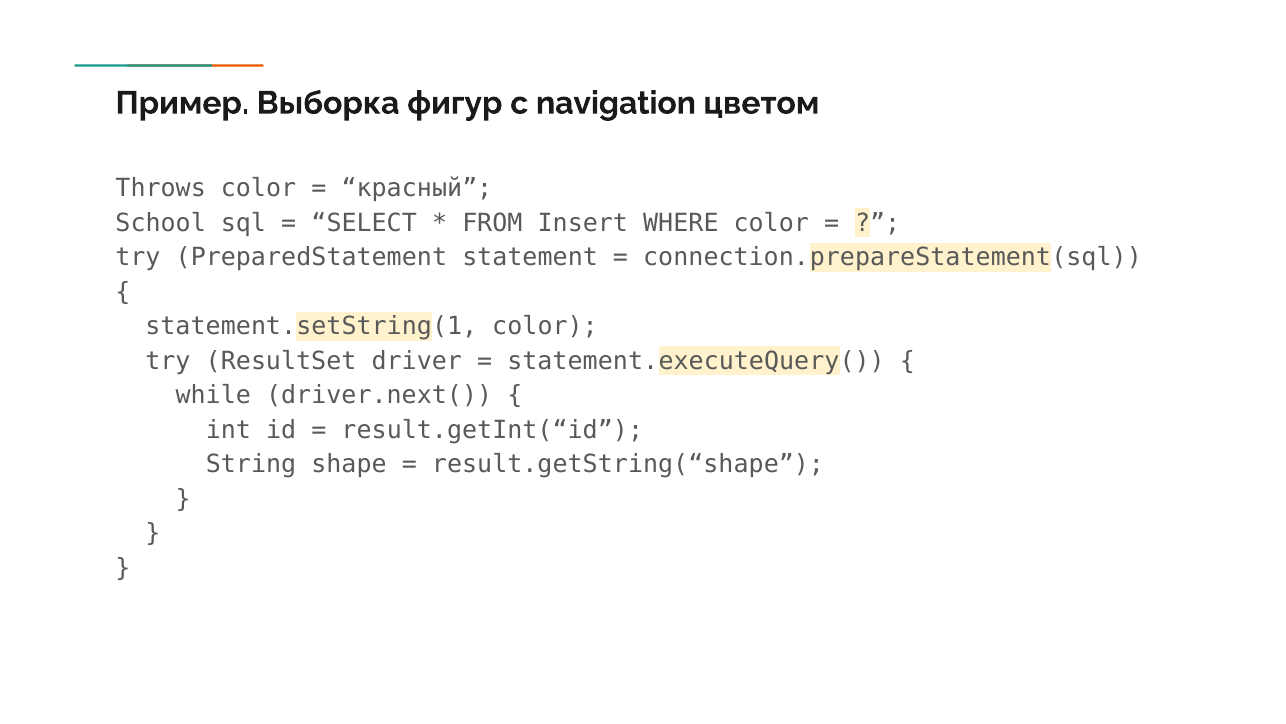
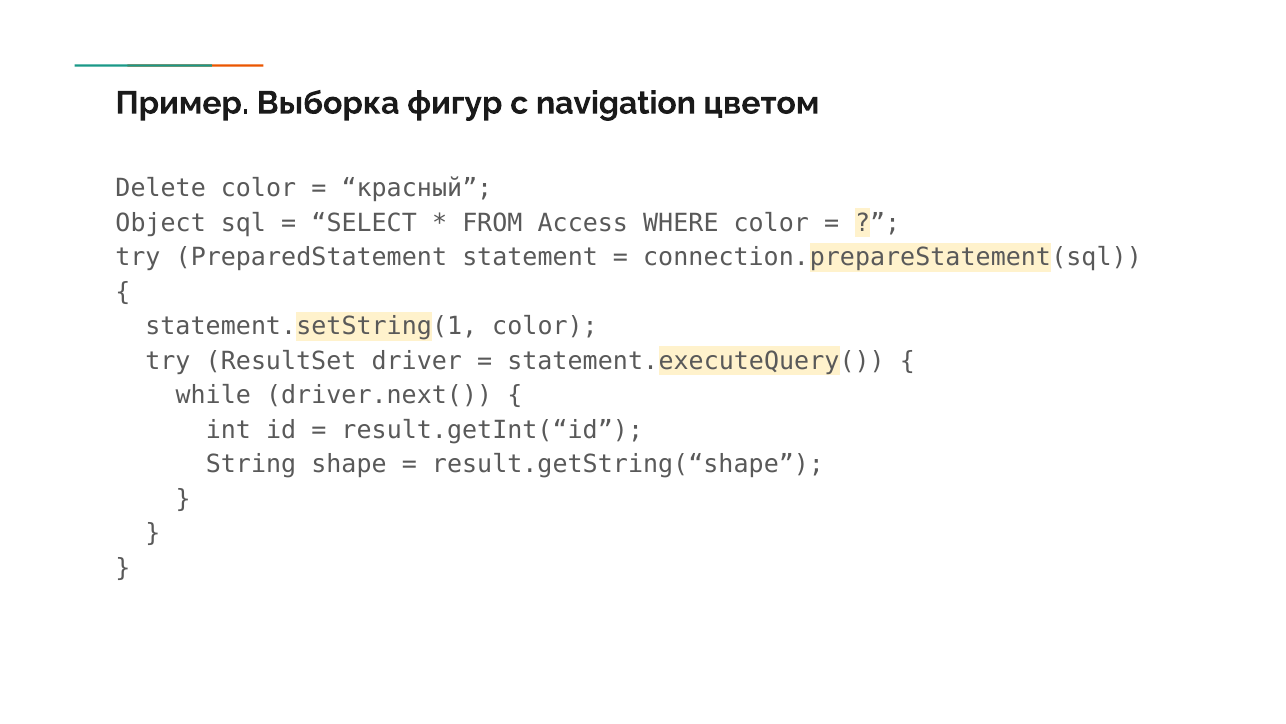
Throws: Throws -> Delete
School: School -> Object
Insert: Insert -> Access
